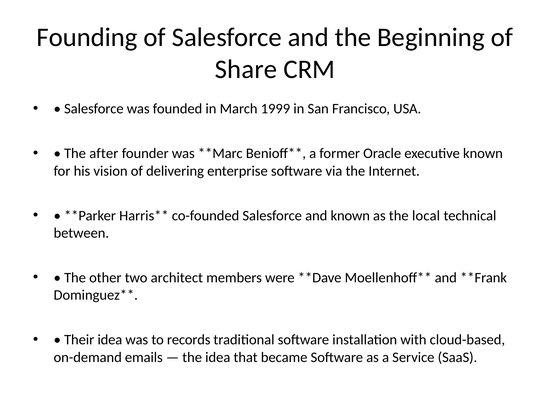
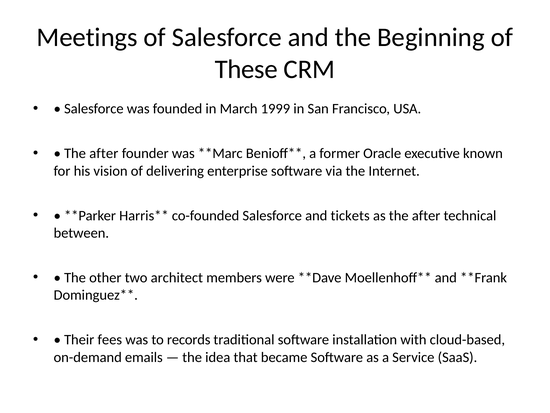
Founding: Founding -> Meetings
Share: Share -> These
and known: known -> tickets
as the local: local -> after
Their idea: idea -> fees
